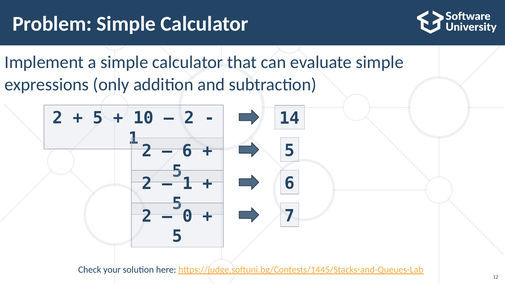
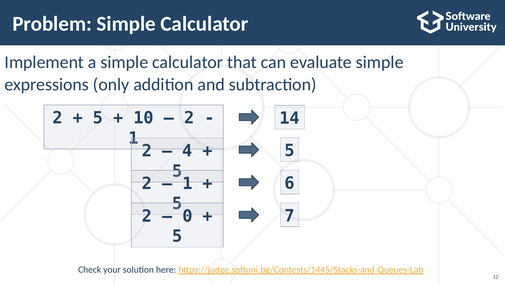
6 at (187, 151): 6 -> 4
